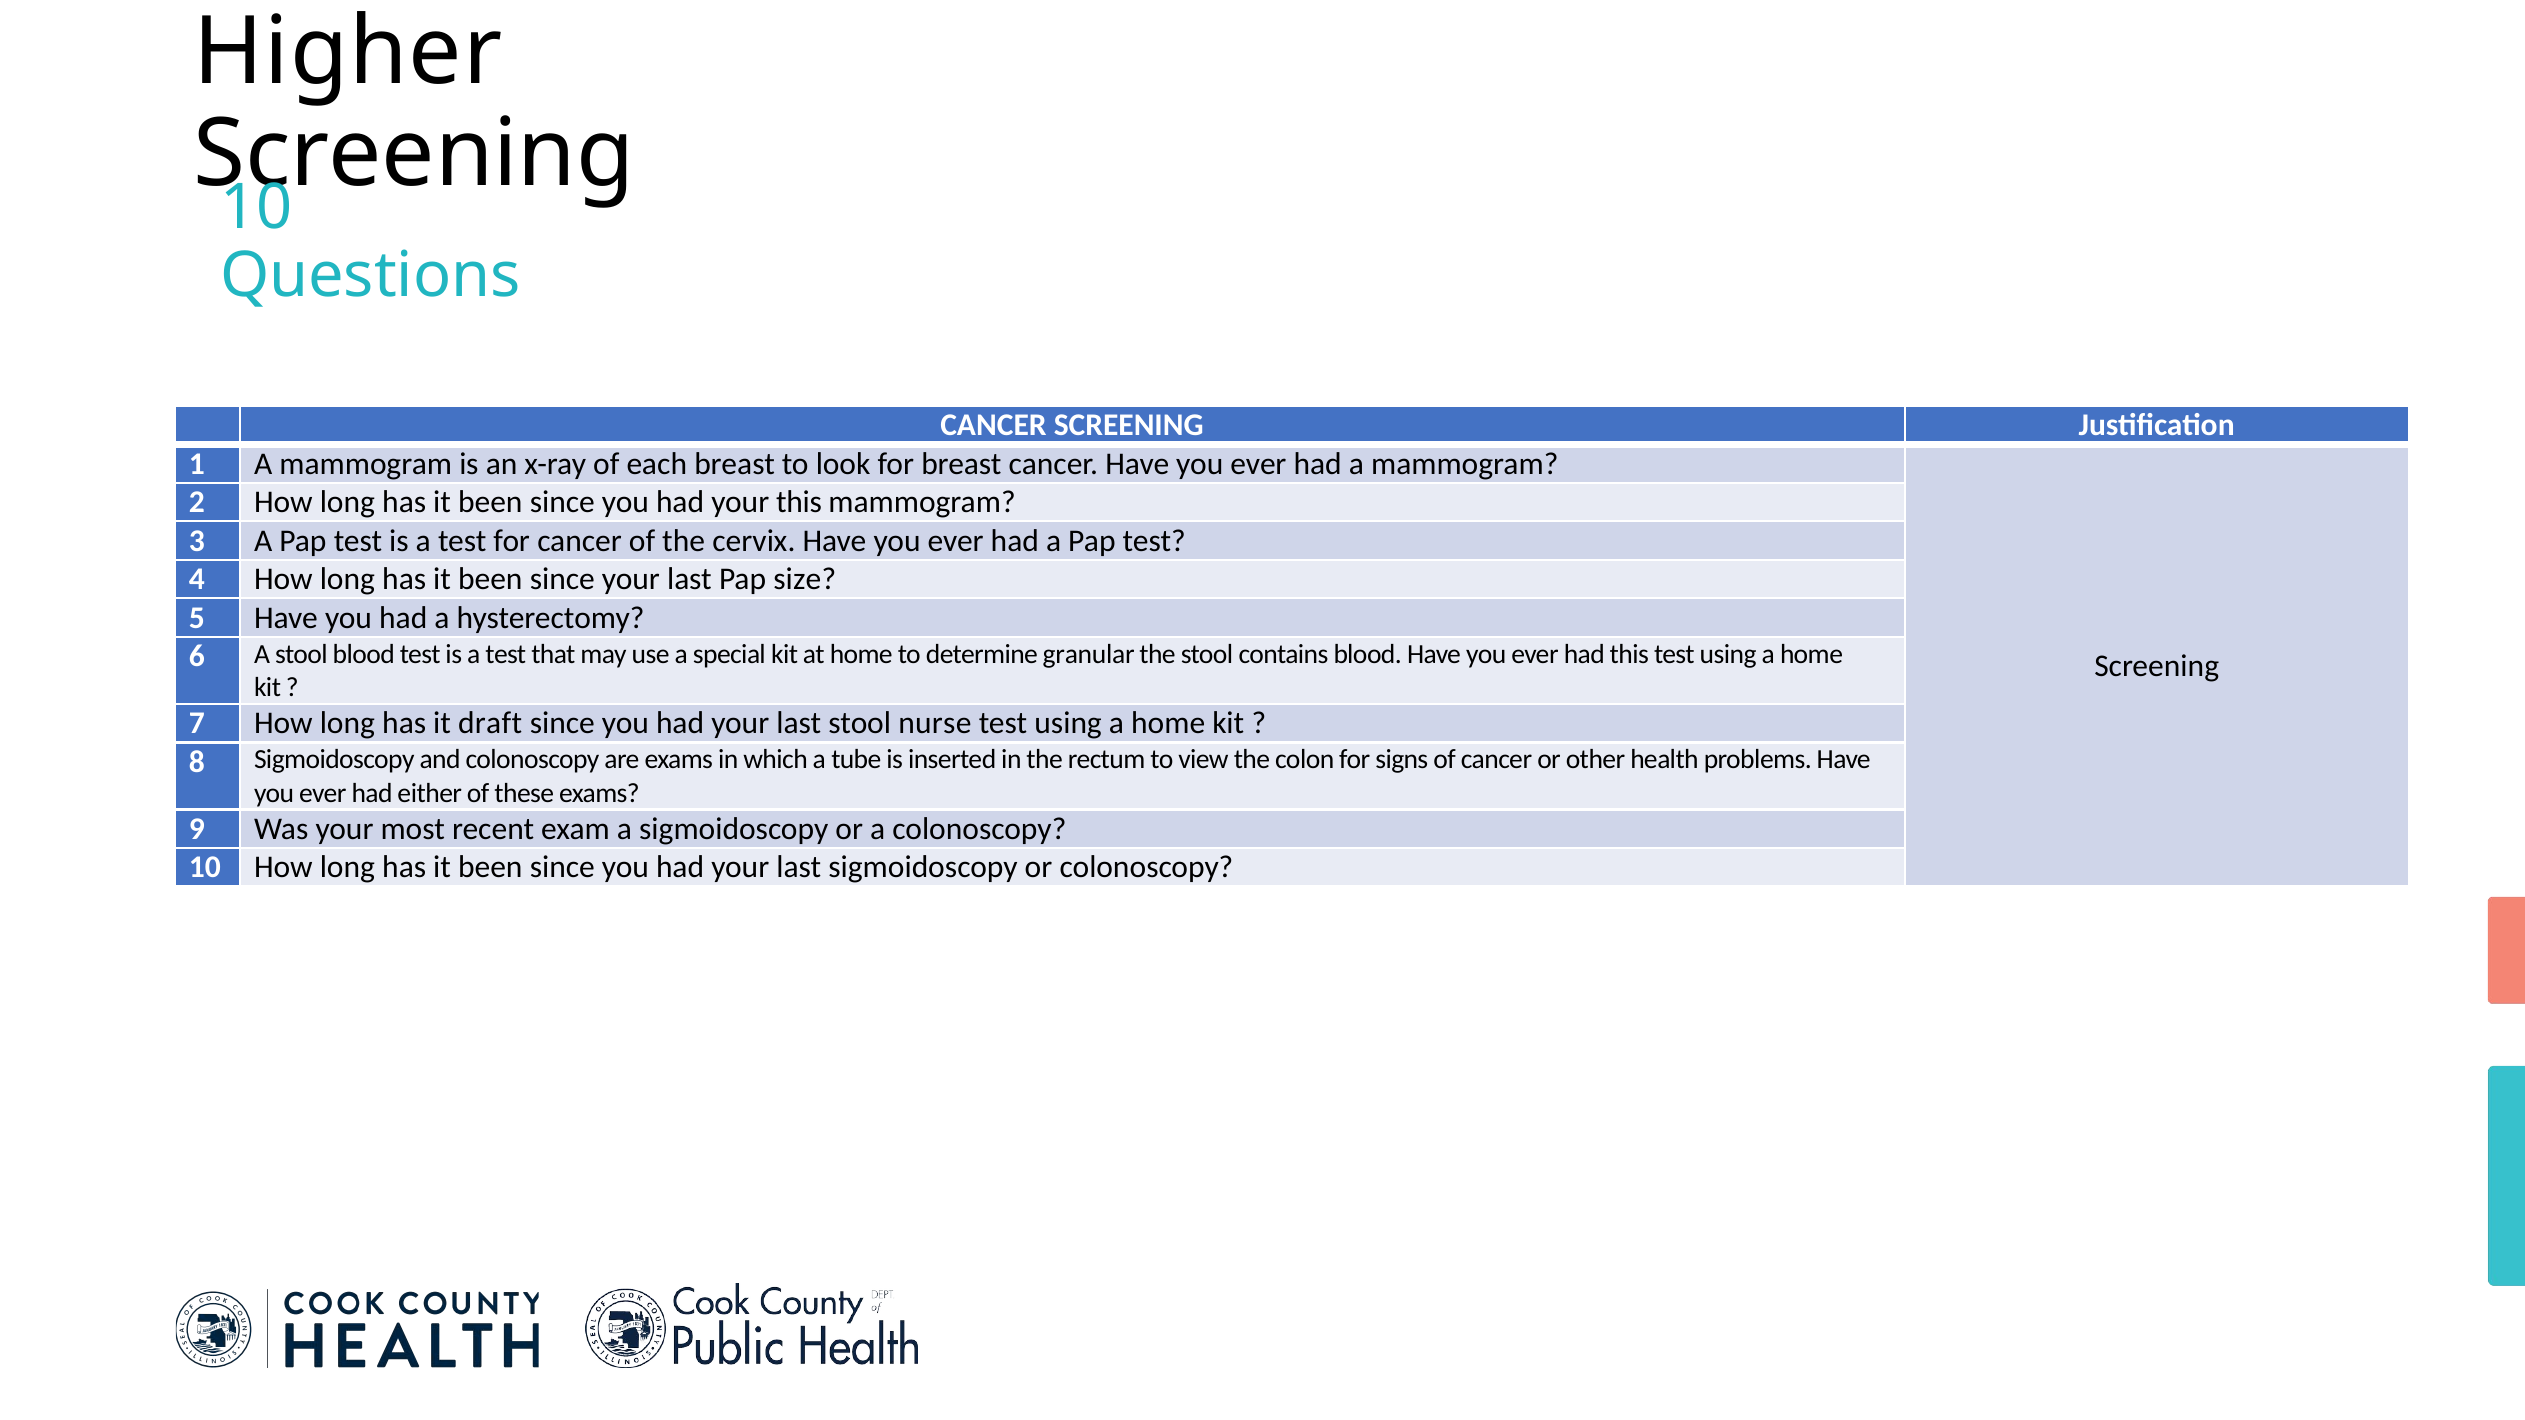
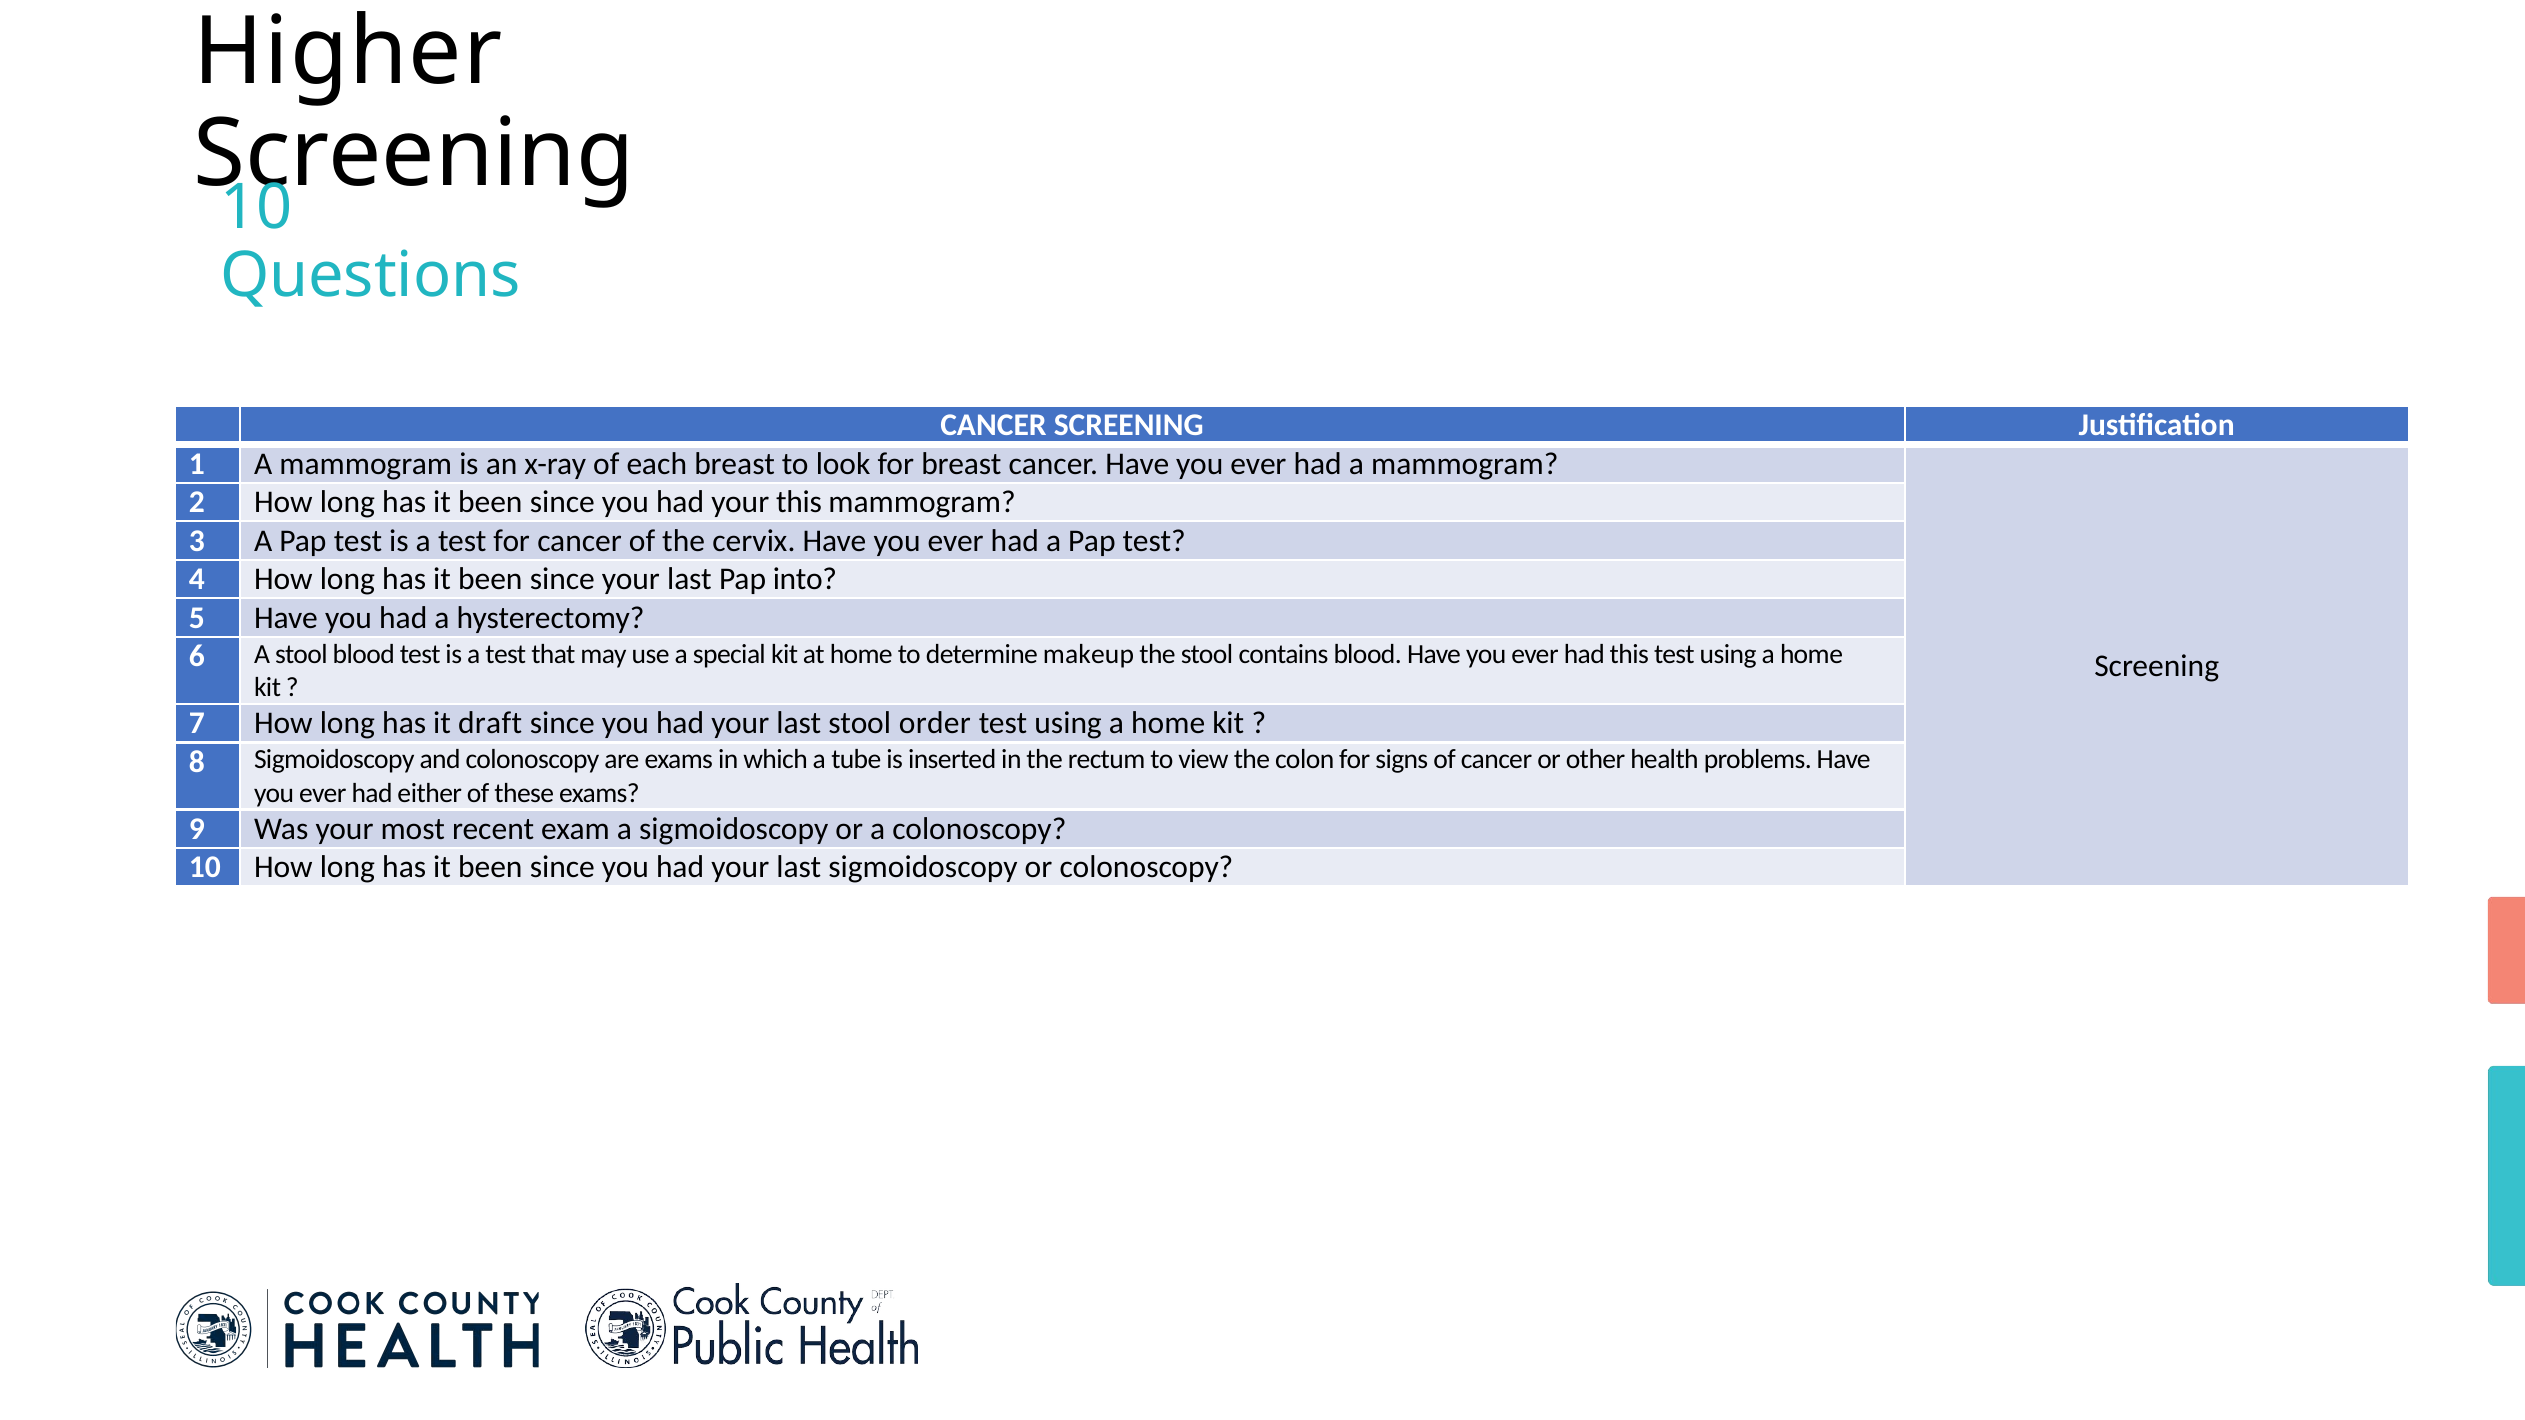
size: size -> into
granular: granular -> makeup
nurse: nurse -> order
